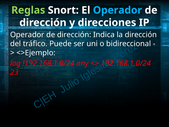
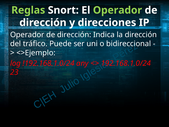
Operador at (117, 10) colour: light blue -> light green
